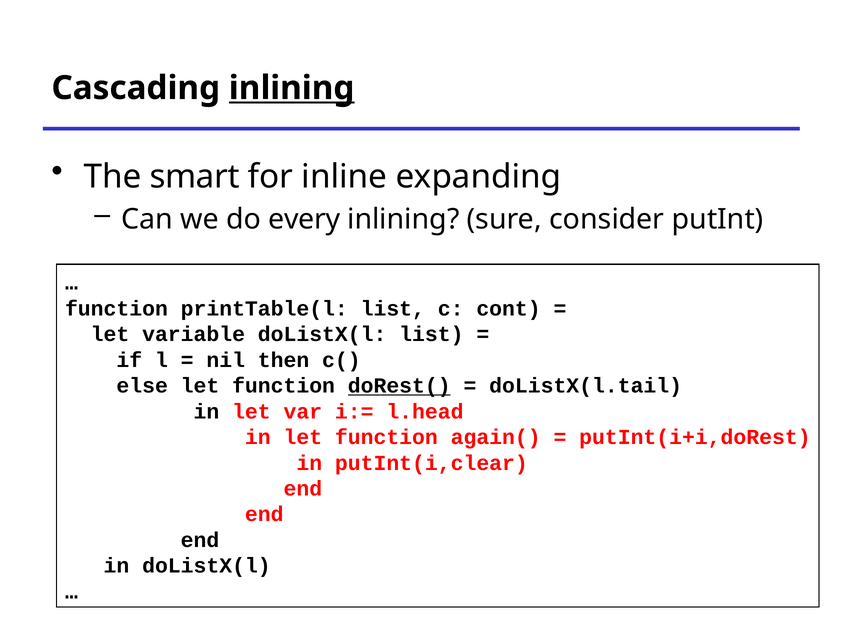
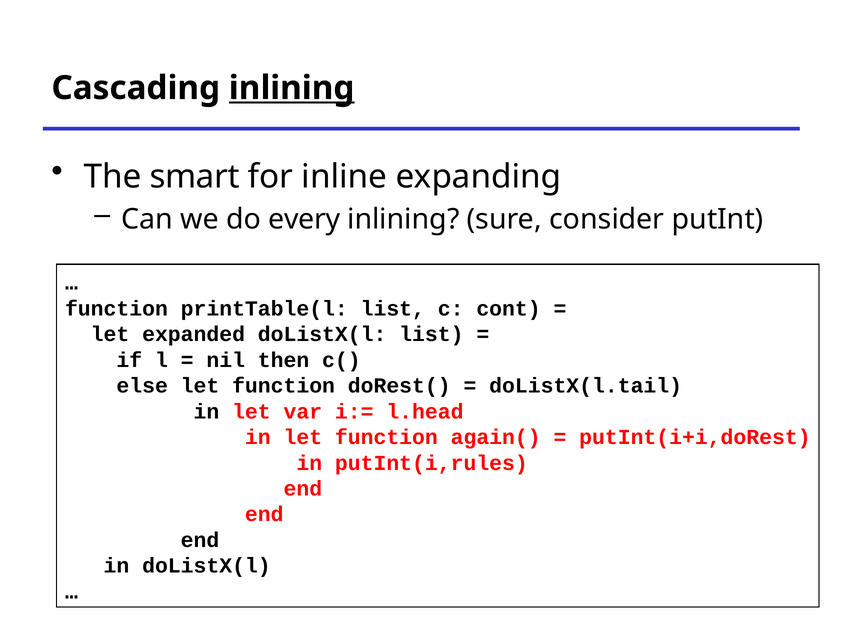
variable: variable -> expanded
doRest( underline: present -> none
putInt(i,clear: putInt(i,clear -> putInt(i,rules
